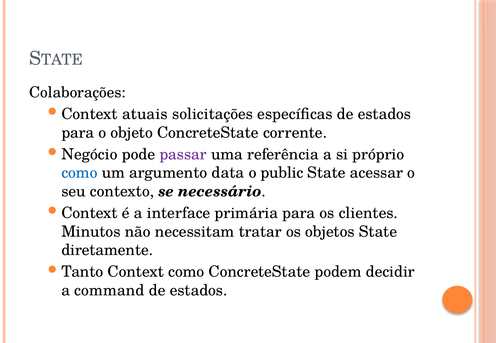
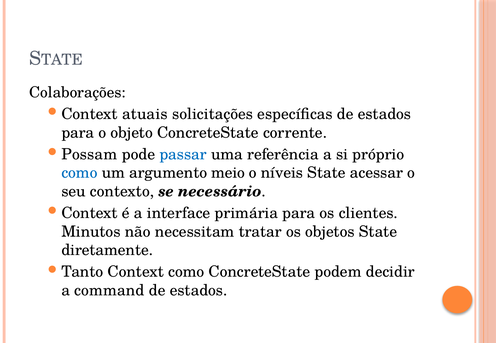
Negócio: Negócio -> Possam
passar colour: purple -> blue
data: data -> meio
public: public -> níveis
